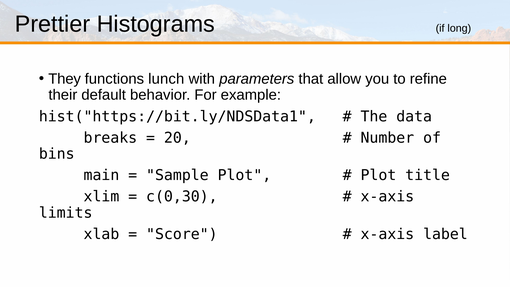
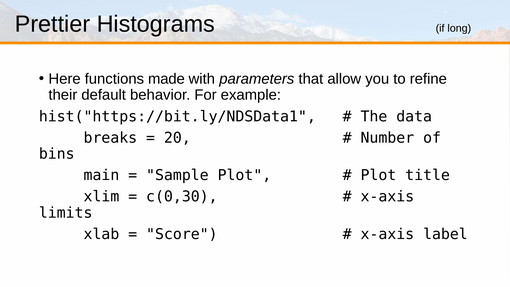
They: They -> Here
lunch: lunch -> made
